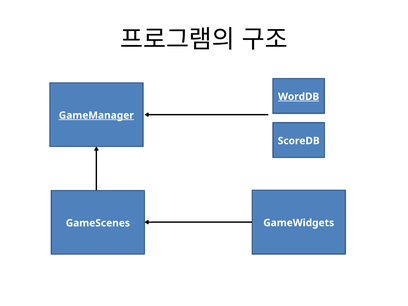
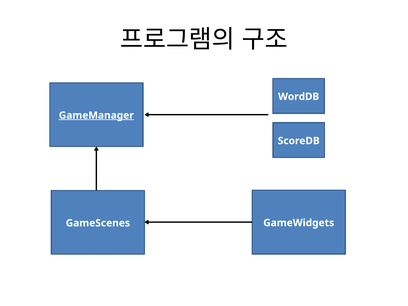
WordDB underline: present -> none
